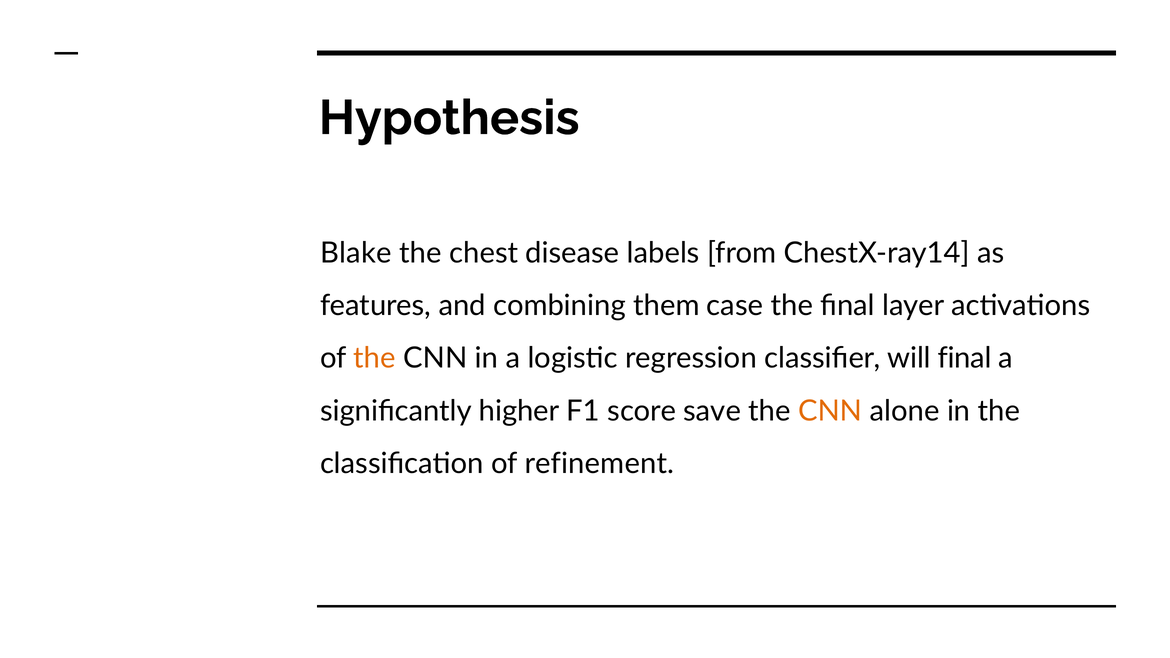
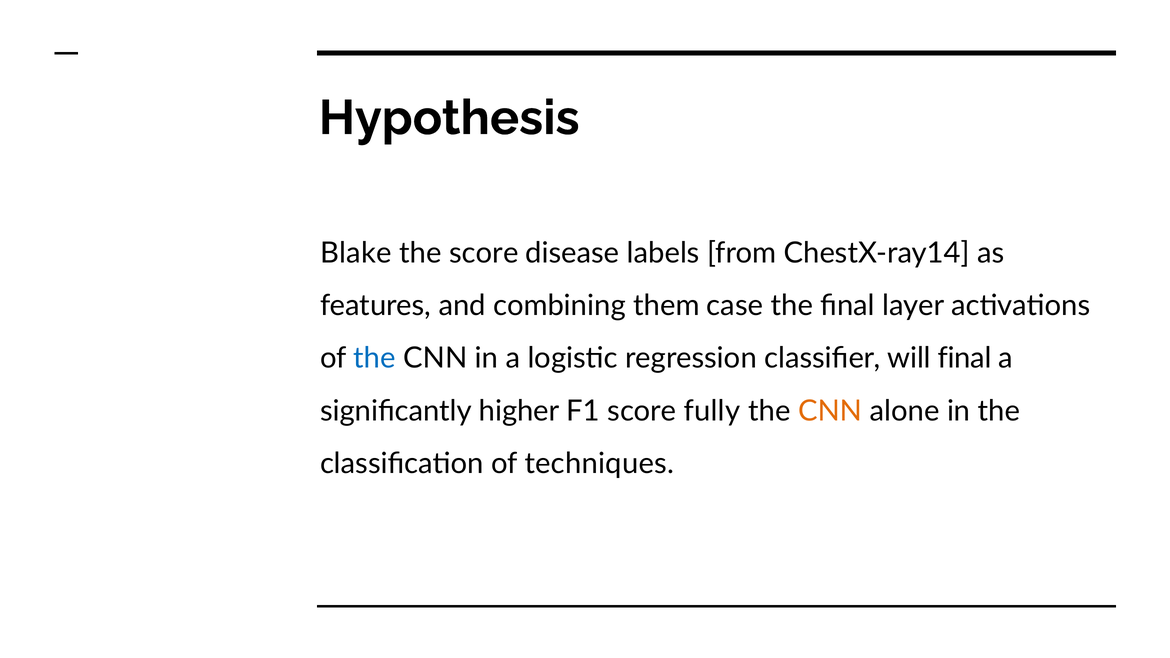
the chest: chest -> score
the at (375, 358) colour: orange -> blue
save: save -> fully
refinement: refinement -> techniques
